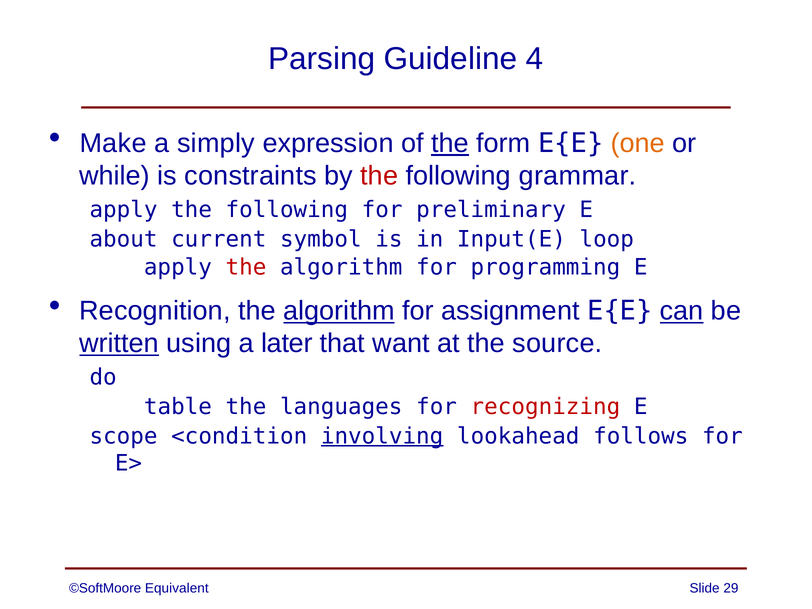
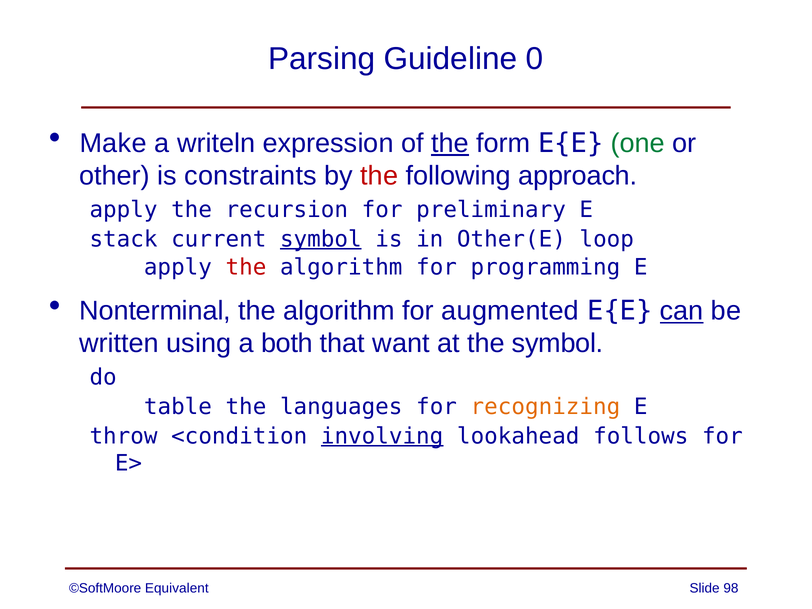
4: 4 -> 0
simply: simply -> writeln
one colour: orange -> green
while: while -> other
grammar: grammar -> approach
apply the following: following -> recursion
about: about -> stack
symbol at (321, 239) underline: none -> present
Input(E: Input(E -> Other(E
Recognition: Recognition -> Nonterminal
algorithm at (339, 311) underline: present -> none
assignment: assignment -> augmented
written underline: present -> none
later: later -> both
the source: source -> symbol
recognizing colour: red -> orange
scope: scope -> throw
29: 29 -> 98
